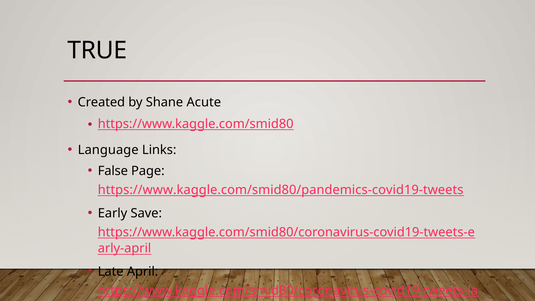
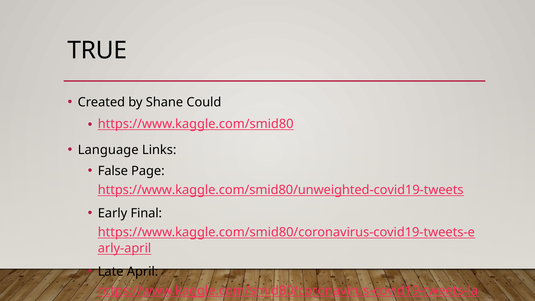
Acute: Acute -> Could
https://www.kaggle.com/smid80/pandemics-covid19-tweets: https://www.kaggle.com/smid80/pandemics-covid19-tweets -> https://www.kaggle.com/smid80/unweighted-covid19-tweets
Save: Save -> Final
